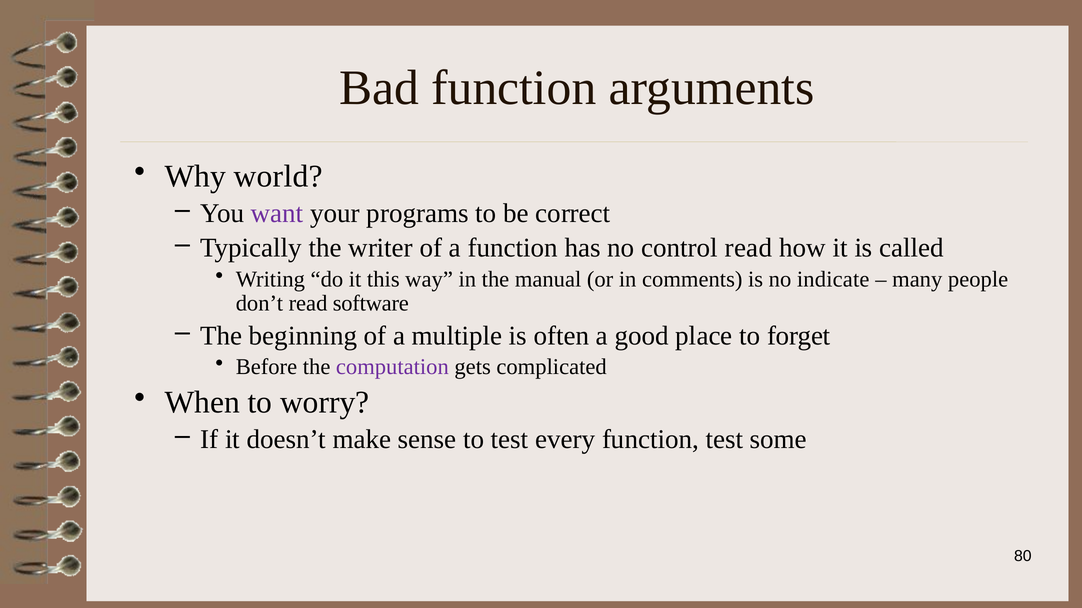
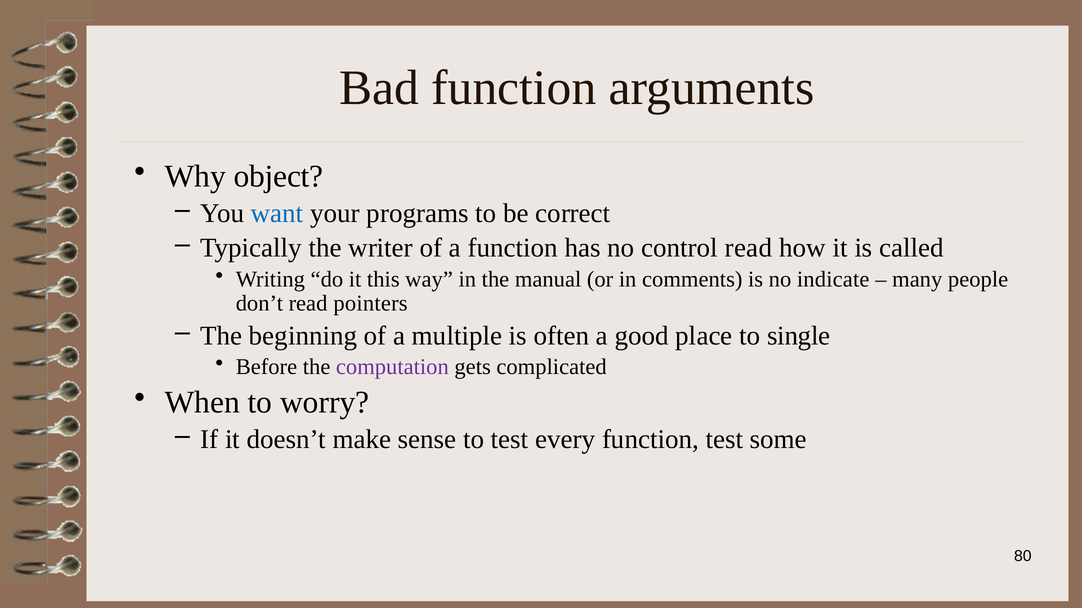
world: world -> object
want colour: purple -> blue
software: software -> pointers
forget: forget -> single
